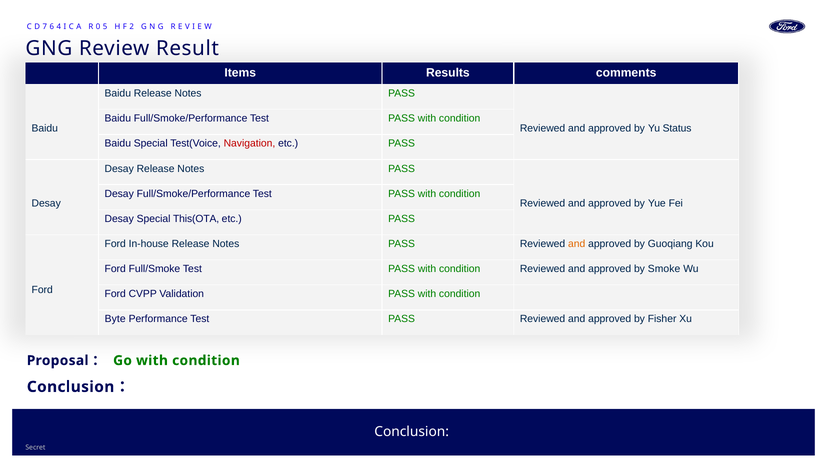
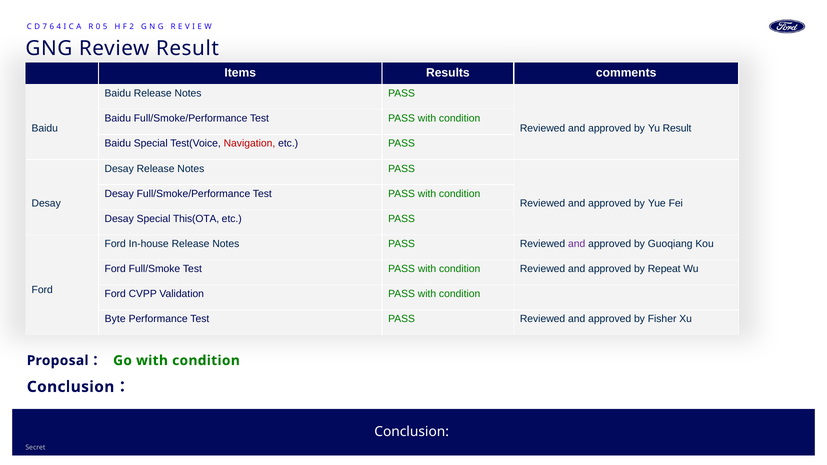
Yu Status: Status -> Result
and at (577, 244) colour: orange -> purple
Smoke: Smoke -> Repeat
